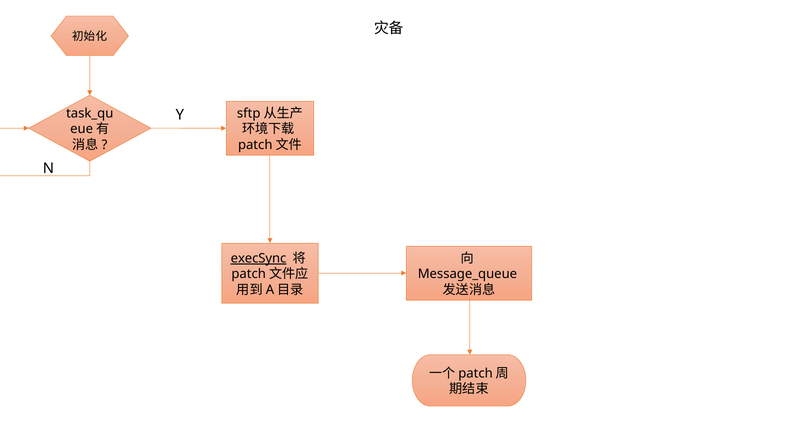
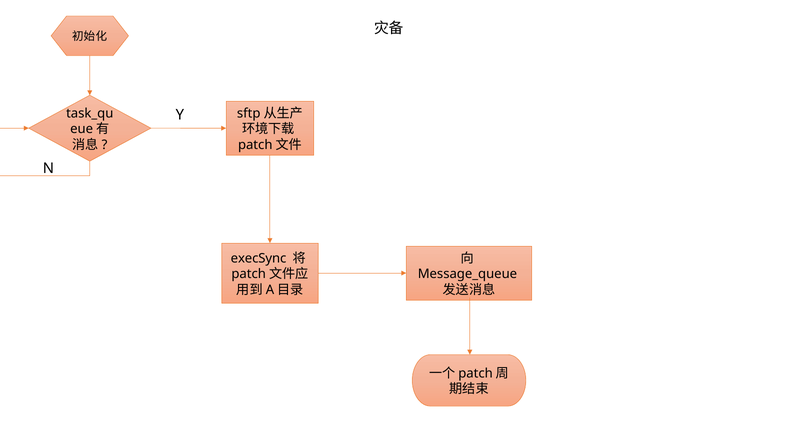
execSync underline: present -> none
